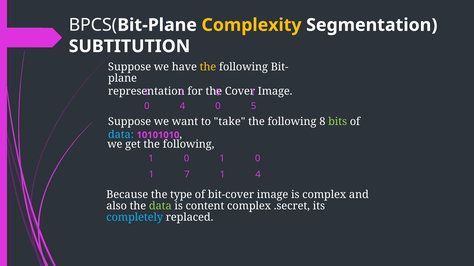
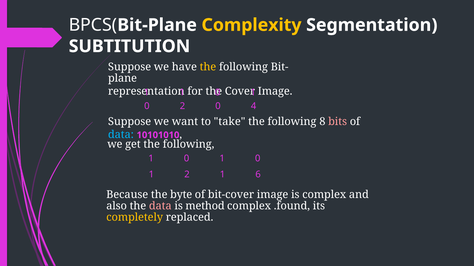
0 4: 4 -> 2
5: 5 -> 4
bits colour: light green -> pink
1 7: 7 -> 2
1 4: 4 -> 6
type: type -> byte
data at (160, 206) colour: light green -> pink
content: content -> method
.secret: .secret -> .found
completely colour: light blue -> yellow
